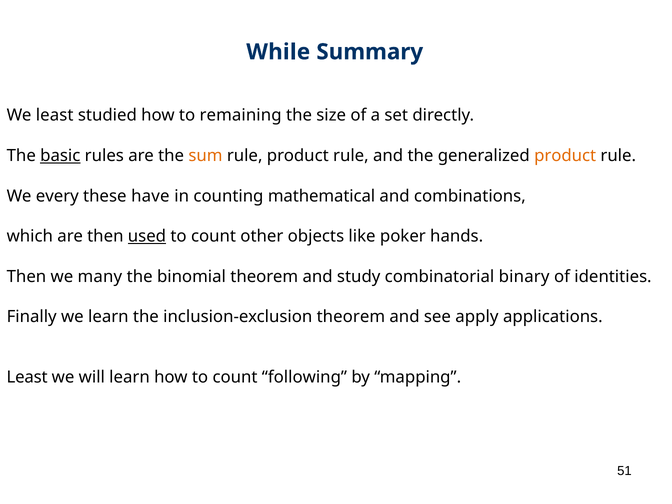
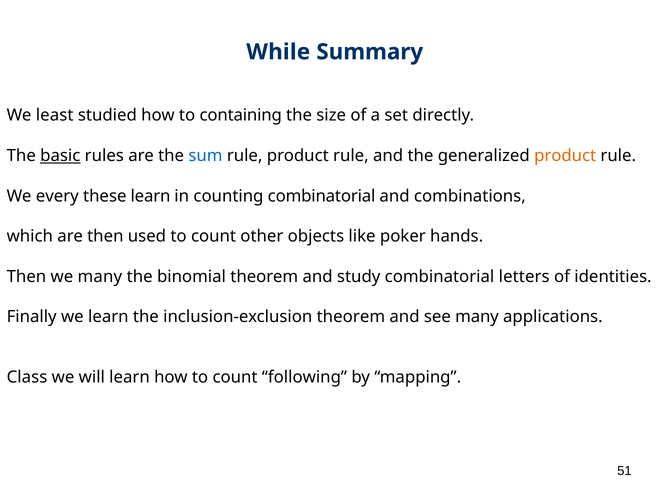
remaining: remaining -> containing
sum colour: orange -> blue
these have: have -> learn
counting mathematical: mathematical -> combinatorial
used underline: present -> none
binary: binary -> letters
see apply: apply -> many
Least at (27, 377): Least -> Class
